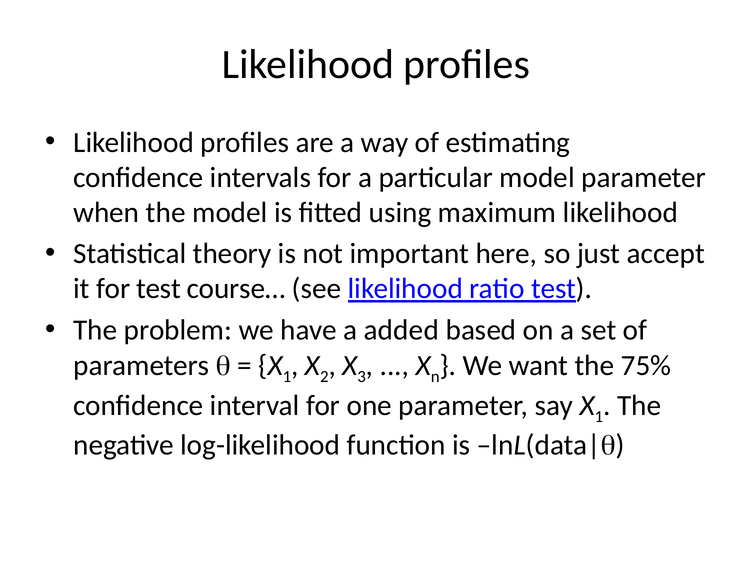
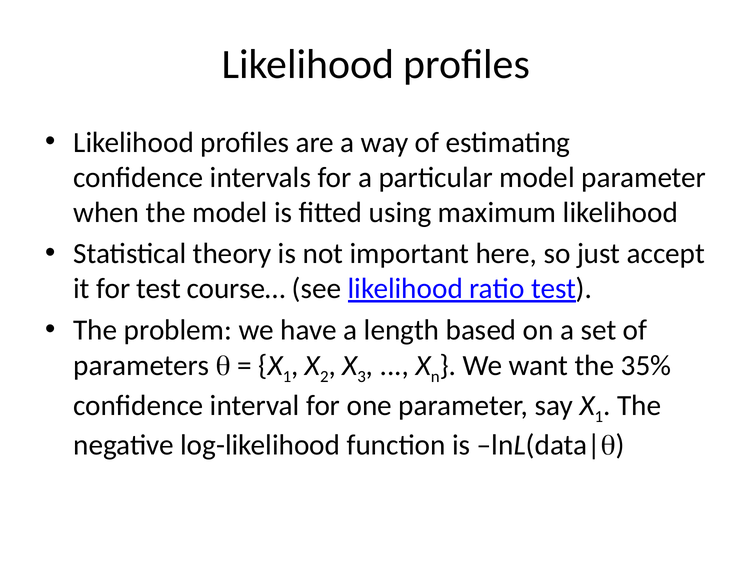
added: added -> length
75%: 75% -> 35%
